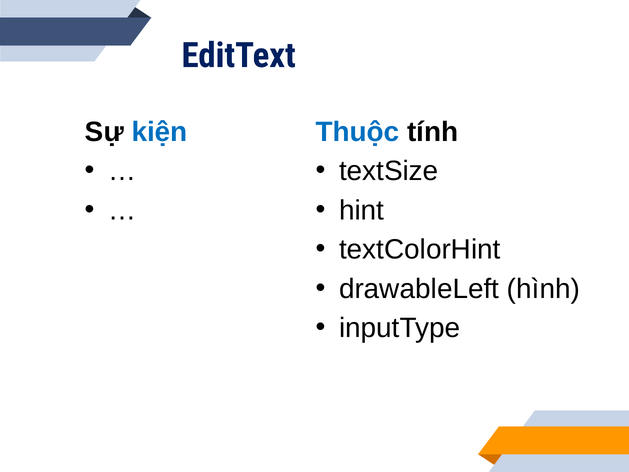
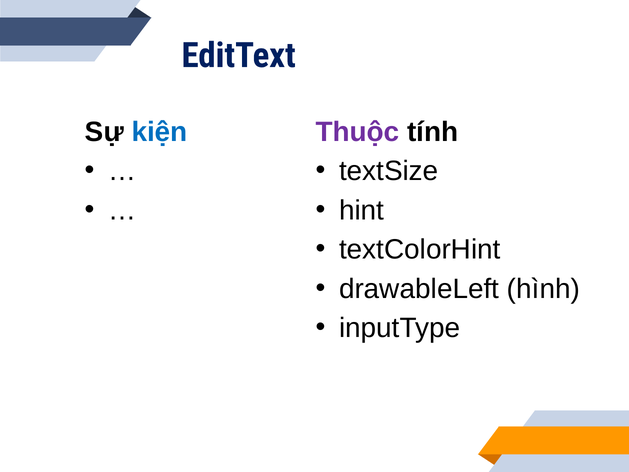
Thuộc colour: blue -> purple
